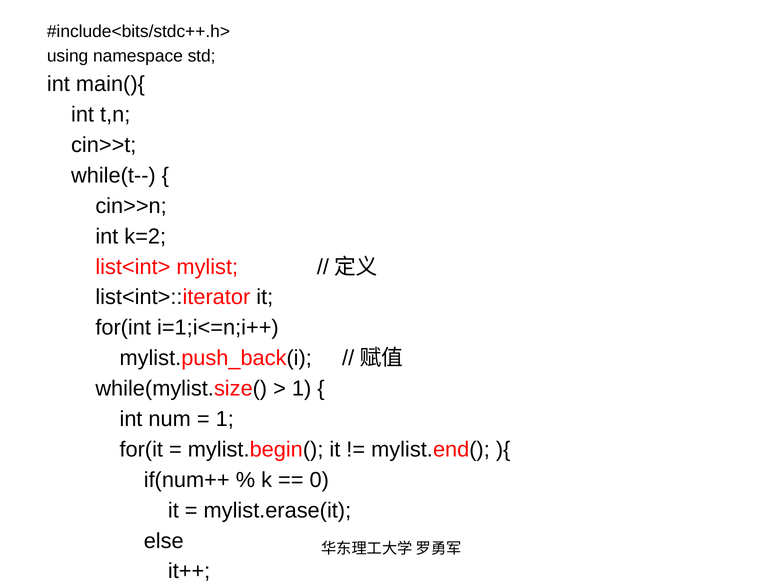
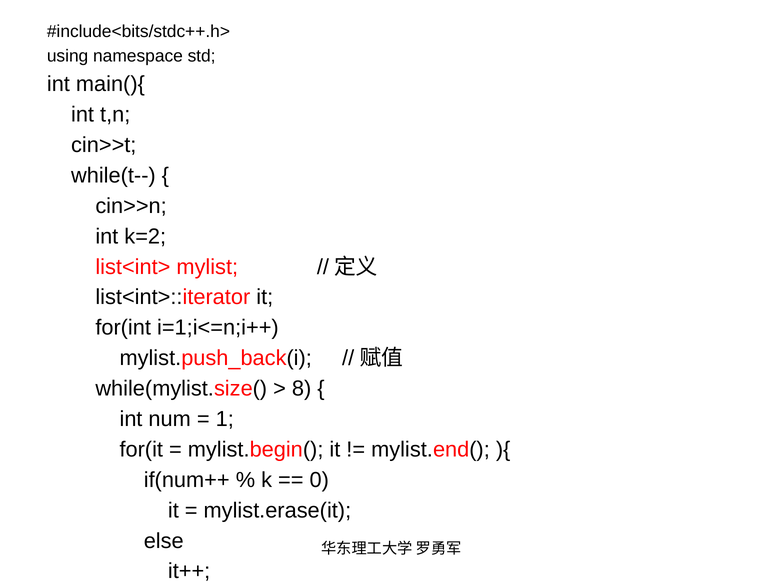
1 at (302, 389): 1 -> 8
